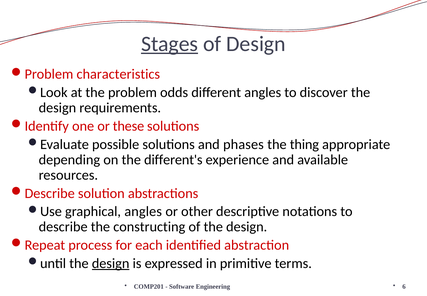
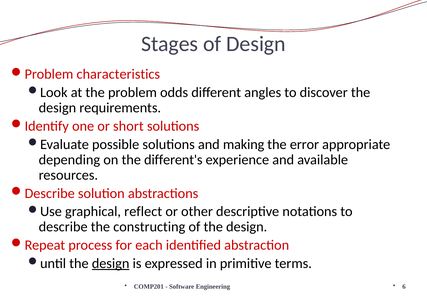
Stages underline: present -> none
these: these -> short
phases: phases -> making
thing: thing -> error
graphical angles: angles -> reflect
